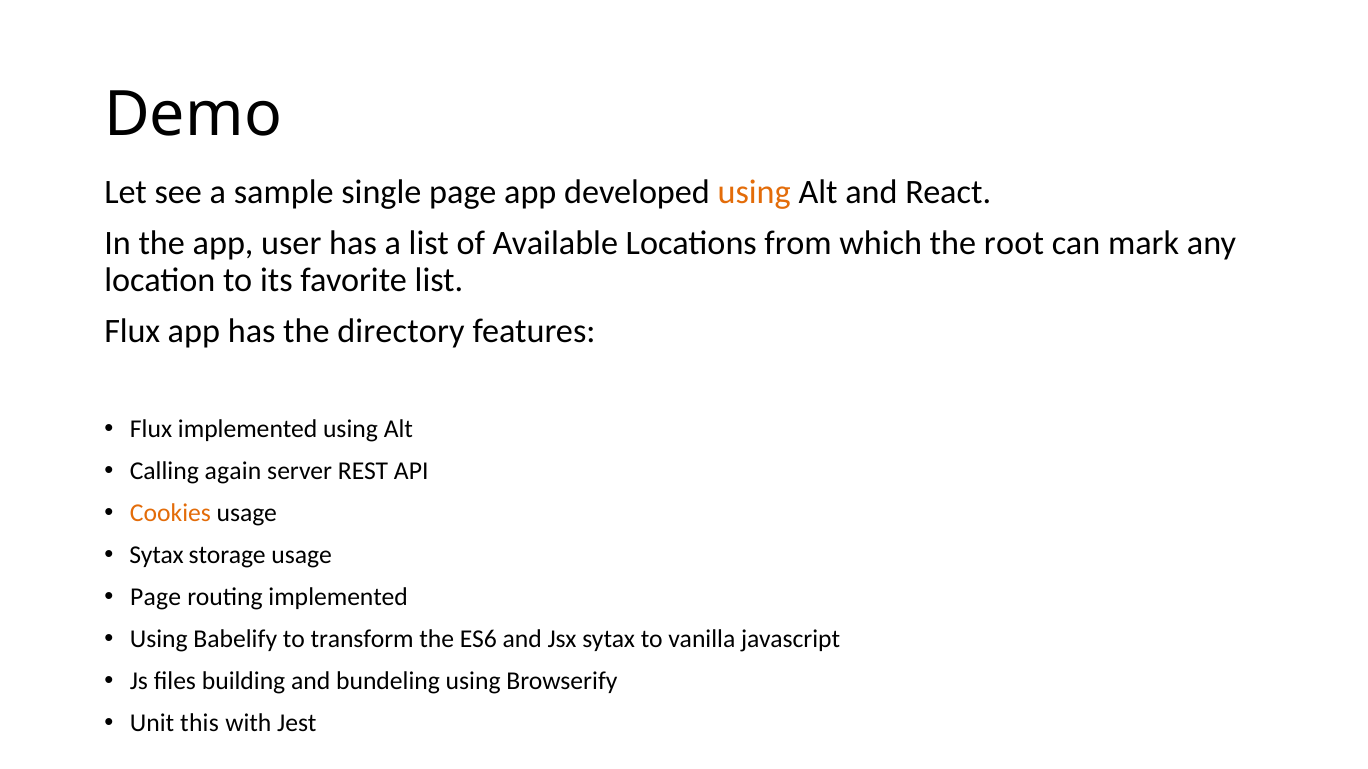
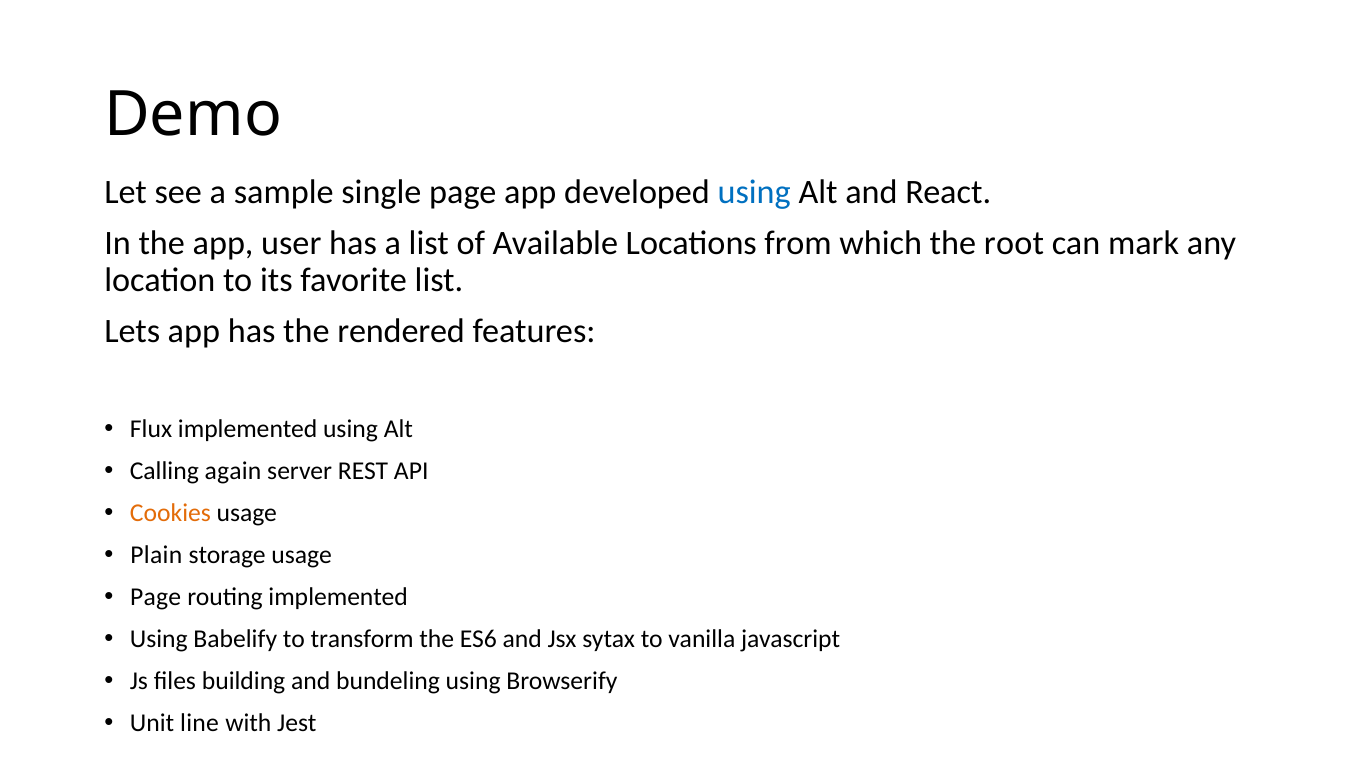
using at (754, 192) colour: orange -> blue
Flux at (132, 332): Flux -> Lets
directory: directory -> rendered
Sytax at (157, 555): Sytax -> Plain
this: this -> line
